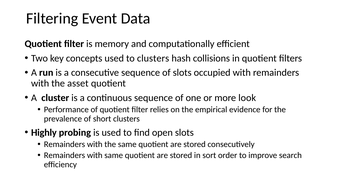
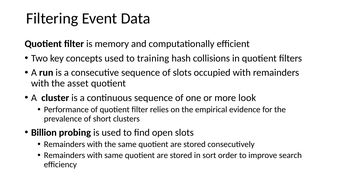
to clusters: clusters -> training
Highly: Highly -> Billion
